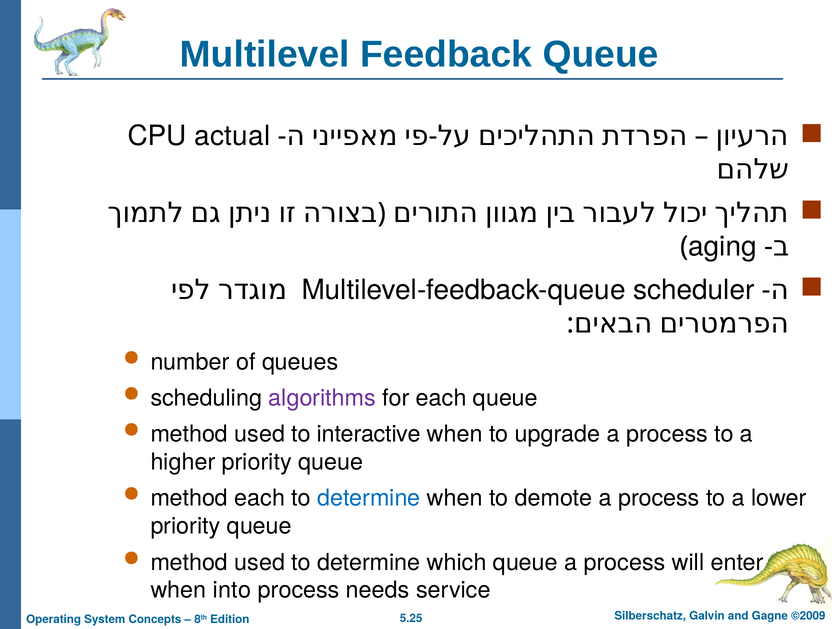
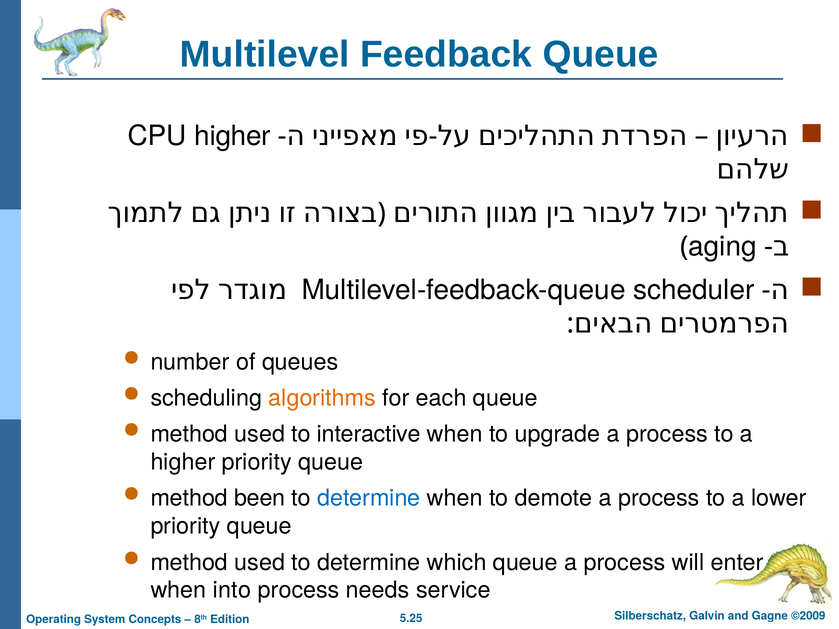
CPU actual: actual -> higher
algorithms colour: purple -> orange
method each: each -> been
